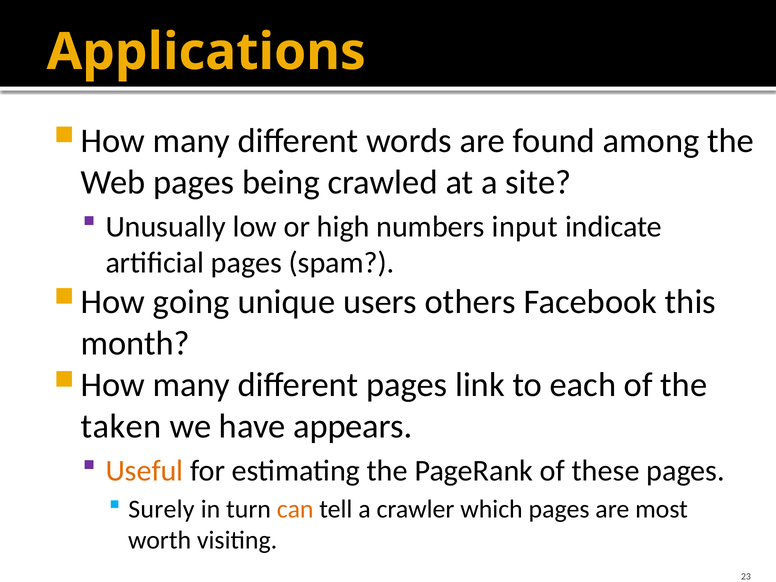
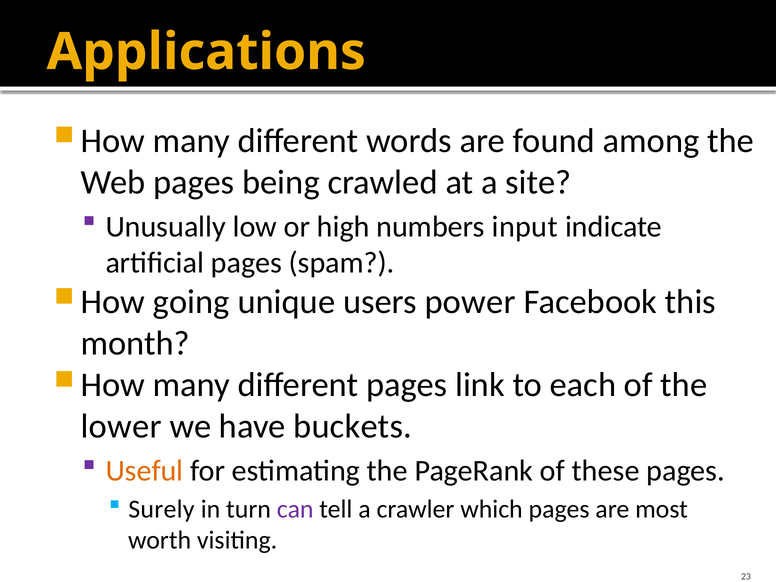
others: others -> power
taken: taken -> lower
appears: appears -> buckets
can colour: orange -> purple
